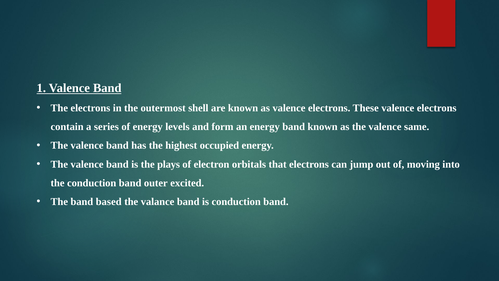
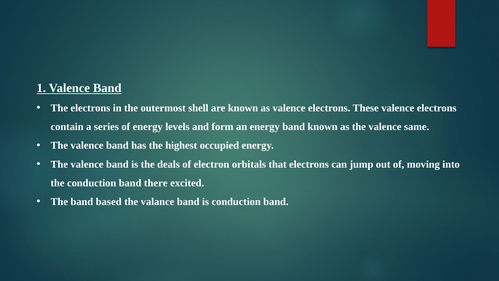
plays: plays -> deals
outer: outer -> there
